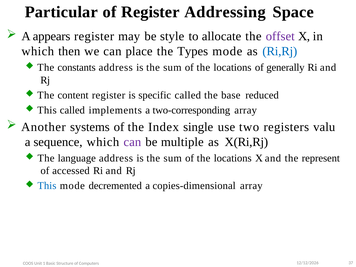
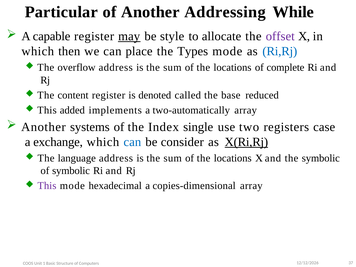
of Register: Register -> Another
Space: Space -> While
appears: appears -> capable
may underline: none -> present
constants: constants -> overflow
generally: generally -> complete
specific: specific -> denoted
This called: called -> added
two-corresponding: two-corresponding -> two-automatically
valu: valu -> case
sequence: sequence -> exchange
can at (132, 142) colour: purple -> blue
multiple: multiple -> consider
X(Ri,Rj underline: none -> present
the represent: represent -> symbolic
of accessed: accessed -> symbolic
This at (47, 186) colour: blue -> purple
decremented: decremented -> hexadecimal
